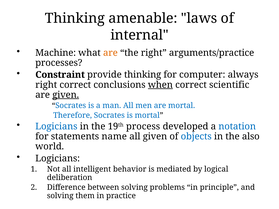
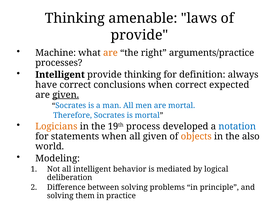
internal at (140, 35): internal -> provide
Constraint at (60, 75): Constraint -> Intelligent
computer: computer -> definition
right at (46, 85): right -> have
when at (160, 85) underline: present -> none
scientific: scientific -> expected
Logicians at (56, 127) colour: blue -> orange
statements name: name -> when
objects colour: blue -> orange
Logicians at (58, 159): Logicians -> Modeling
